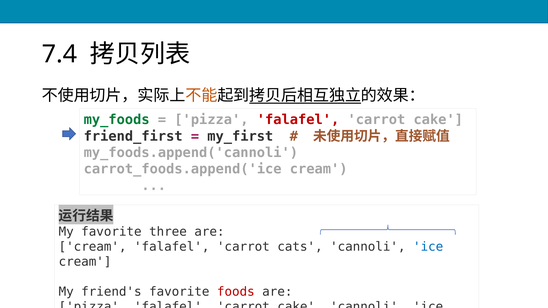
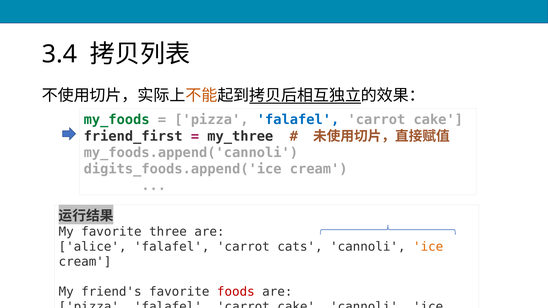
7.4: 7.4 -> 3.4
falafel at (298, 120) colour: red -> blue
my_first: my_first -> my_three
carrot_foods.append('ice: carrot_foods.append('ice -> digits_foods.append('ice
cream at (93, 247): cream -> alice
ice at (428, 247) colour: blue -> orange
